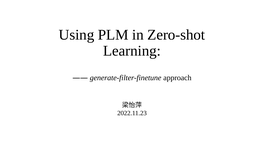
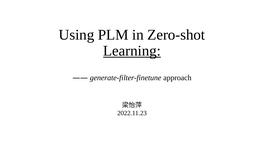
Learning underline: none -> present
